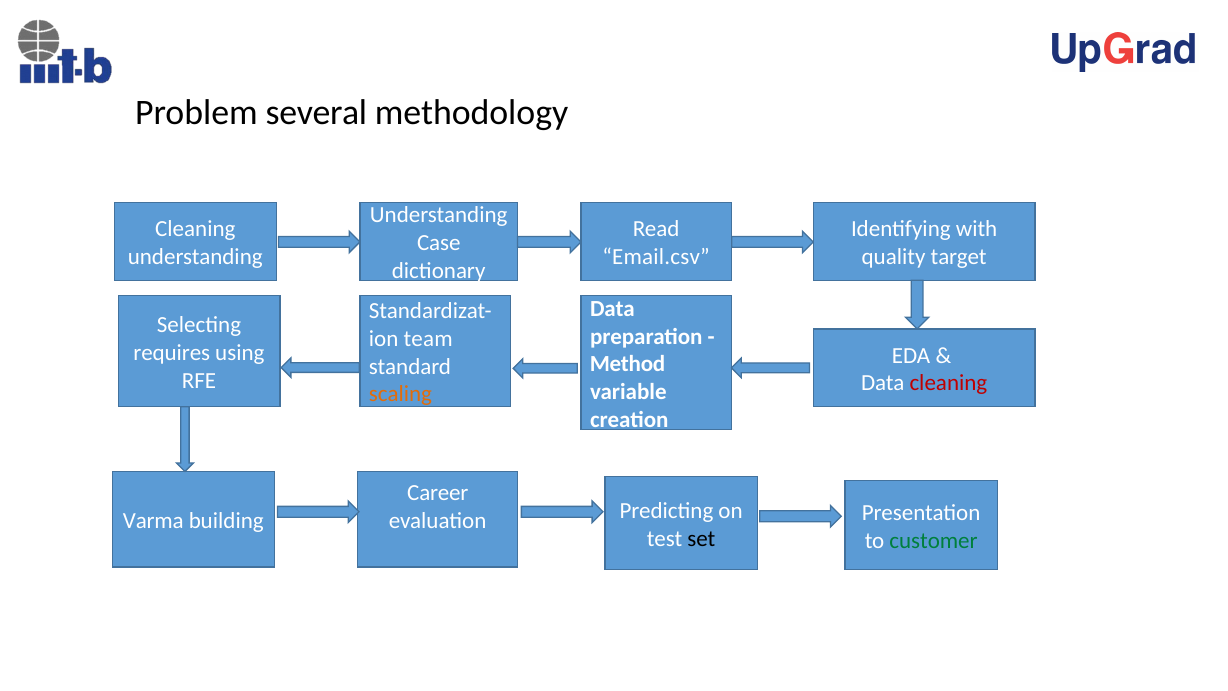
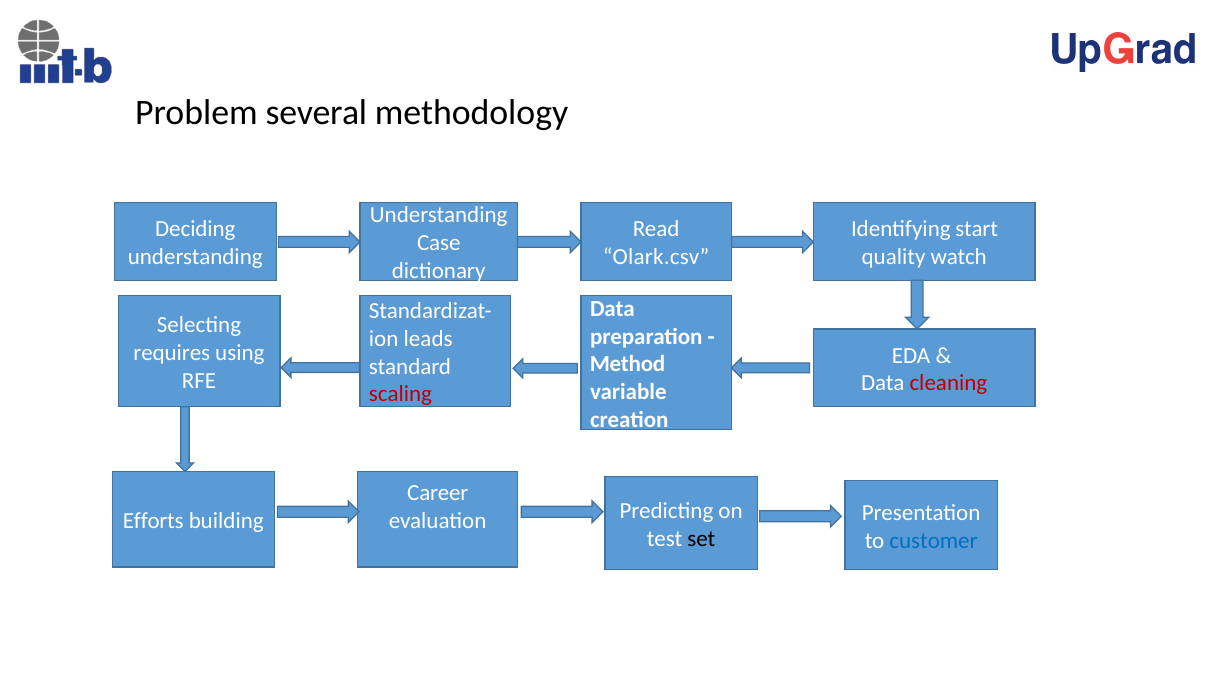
Cleaning at (195, 229): Cleaning -> Deciding
with: with -> start
Email.csv: Email.csv -> Olark.csv
target: target -> watch
team: team -> leads
scaling colour: orange -> red
Varma: Varma -> Efforts
customer colour: green -> blue
